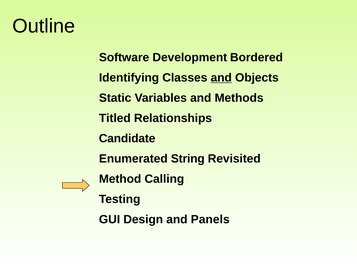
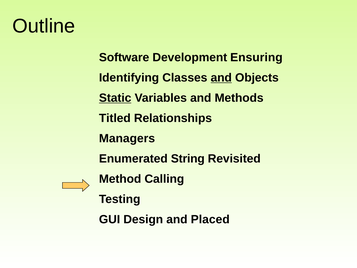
Bordered: Bordered -> Ensuring
Static underline: none -> present
Candidate: Candidate -> Managers
Panels: Panels -> Placed
